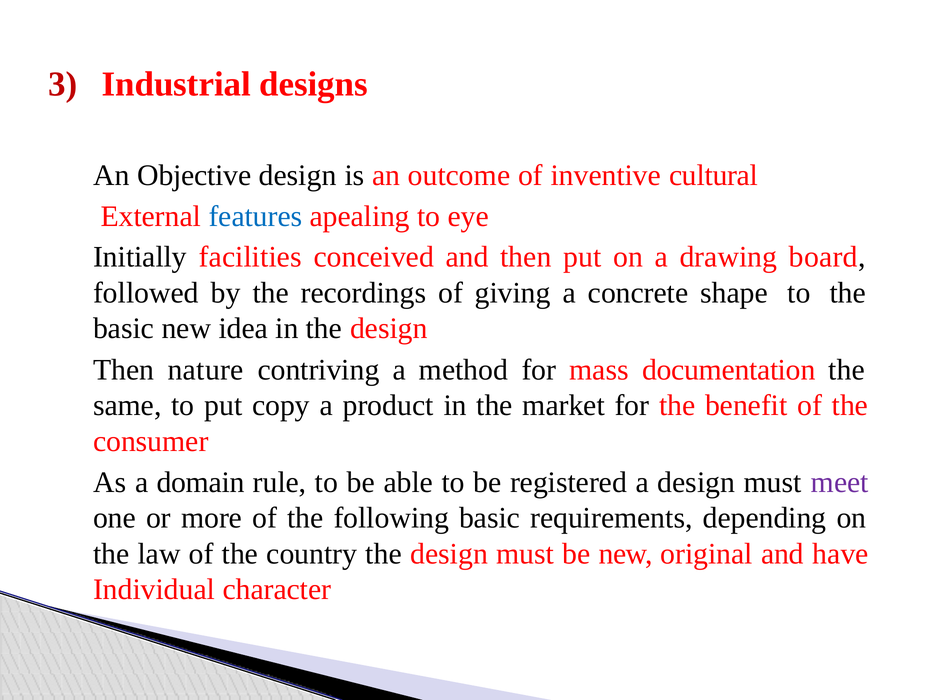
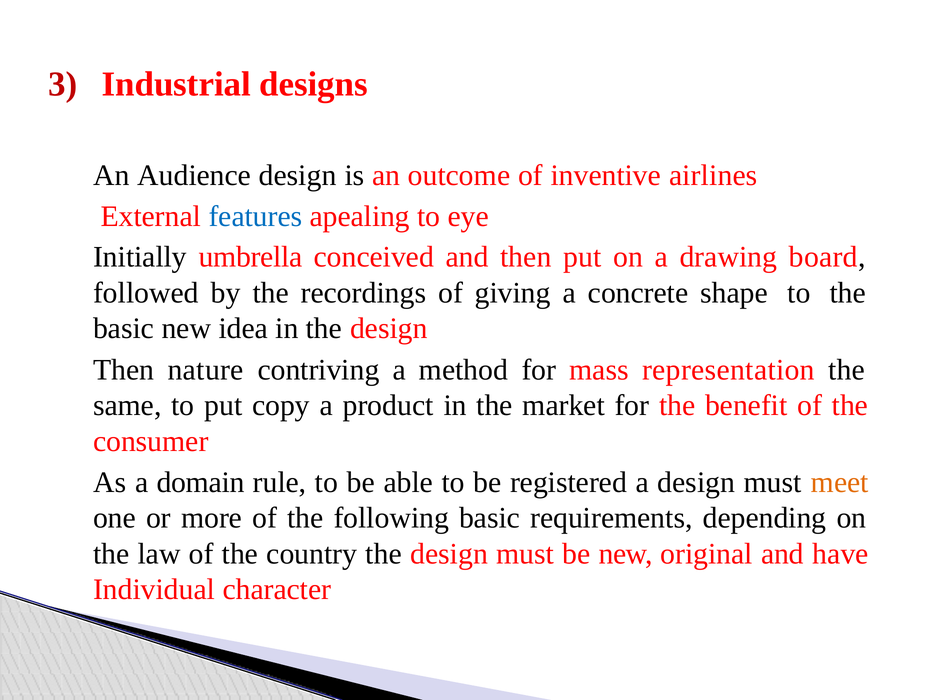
Objective: Objective -> Audience
cultural: cultural -> airlines
facilities: facilities -> umbrella
documentation: documentation -> representation
meet colour: purple -> orange
